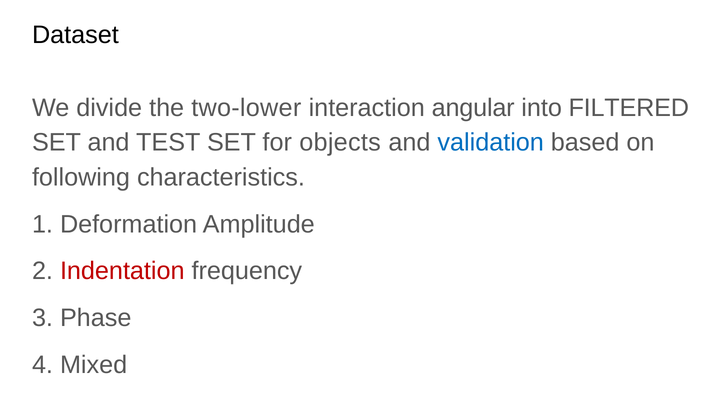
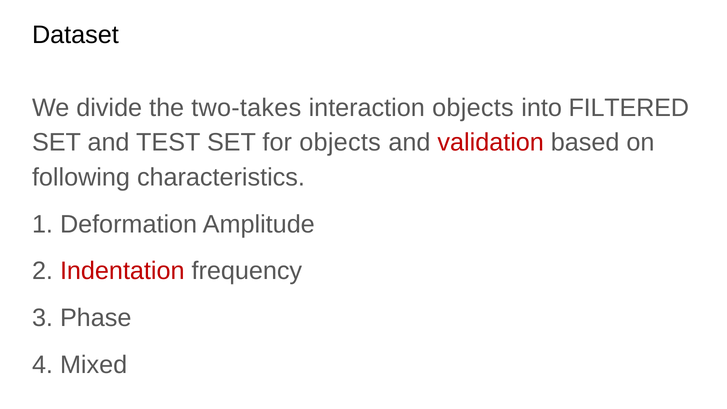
two-lower: two-lower -> two-takes
interaction angular: angular -> objects
validation colour: blue -> red
